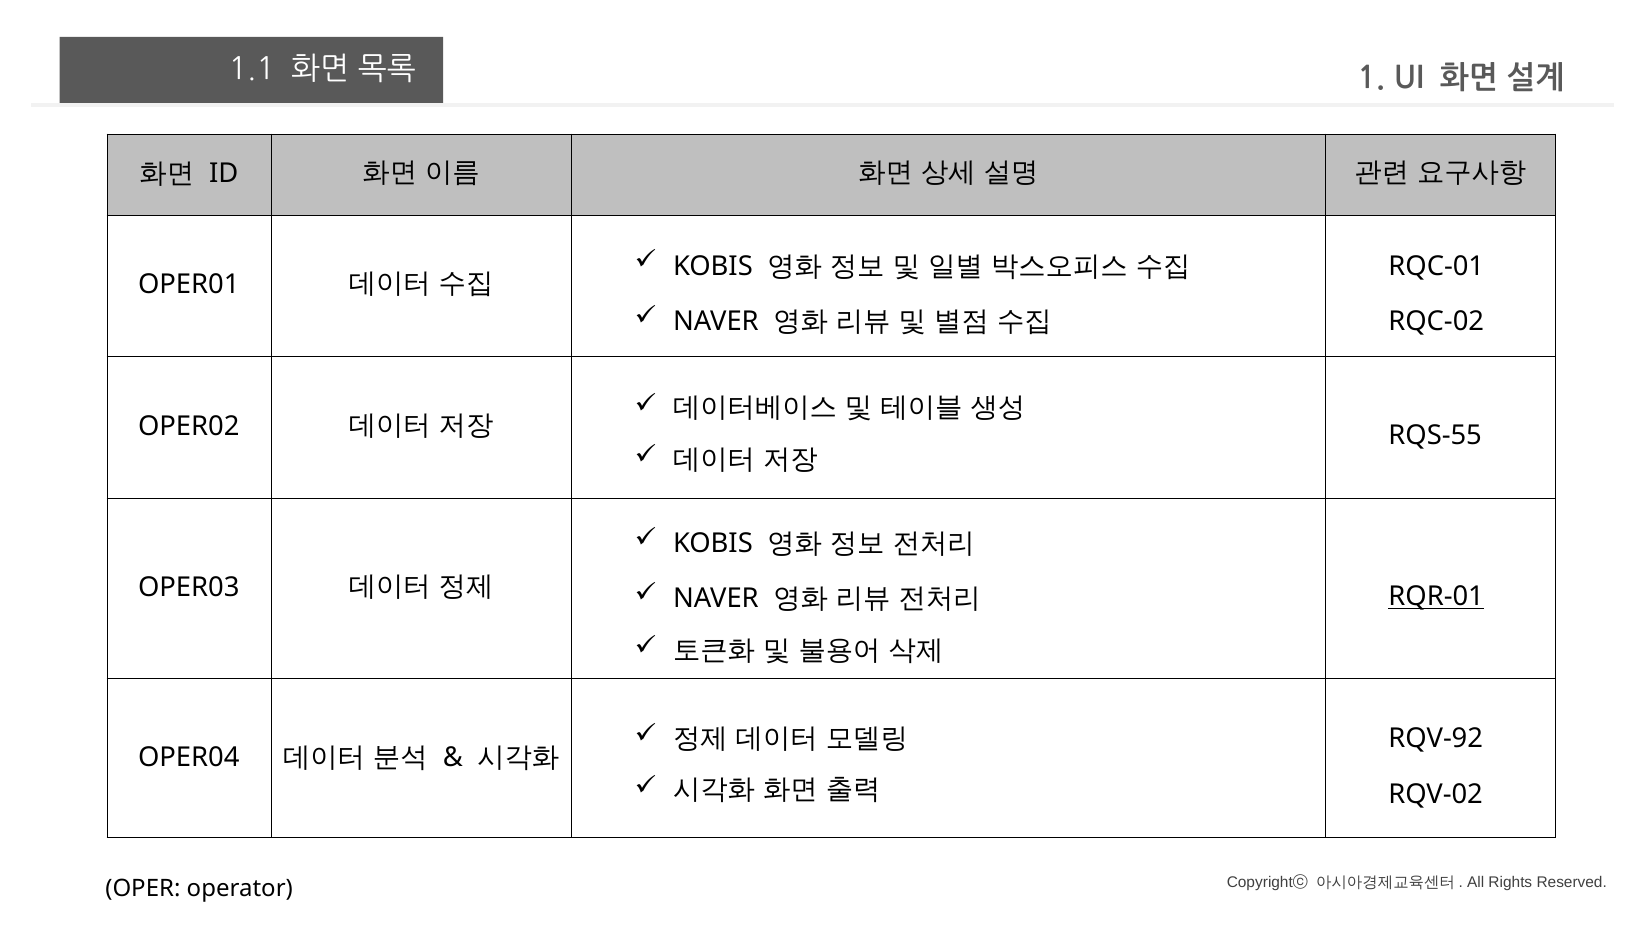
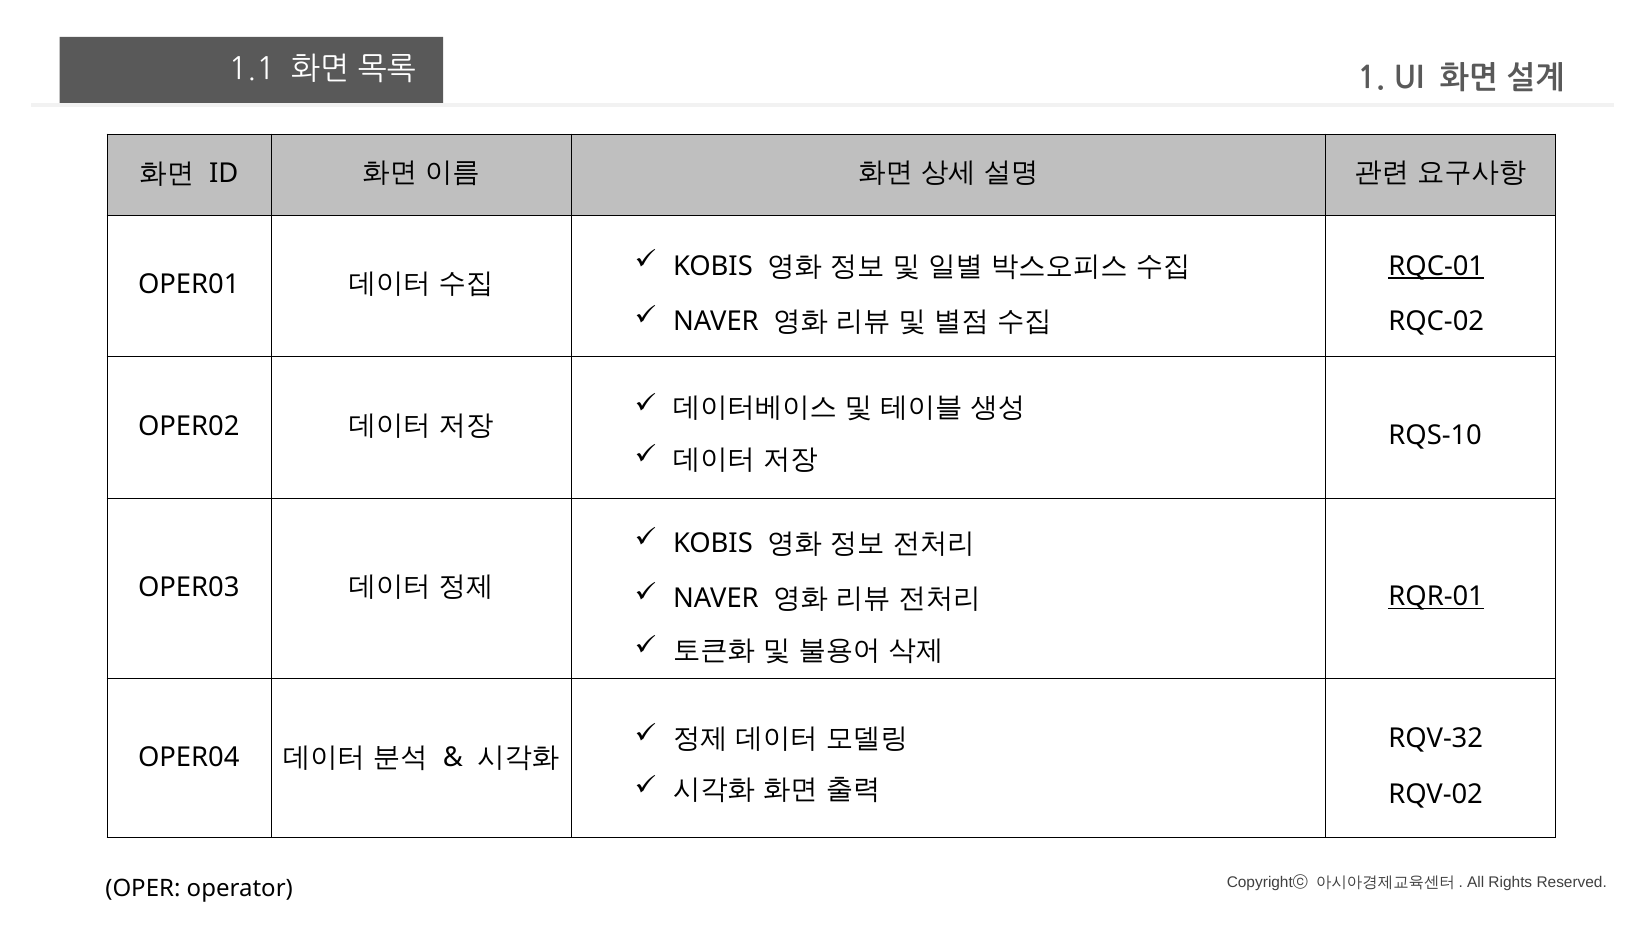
RQC-01 underline: none -> present
RQS-55: RQS-55 -> RQS-10
RQV-92: RQV-92 -> RQV-32
